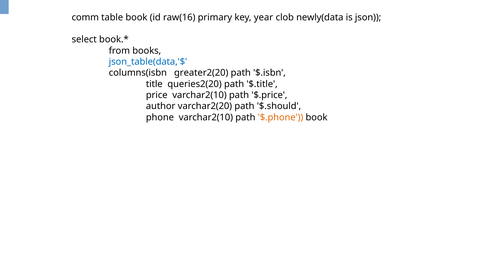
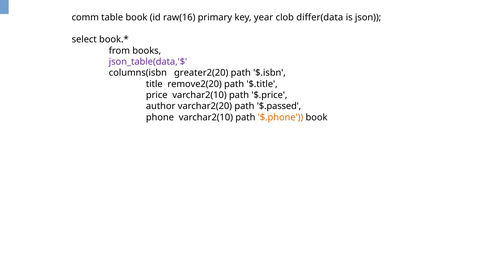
newly(data: newly(data -> differ(data
json_table(data,'$ colour: blue -> purple
queries2(20: queries2(20 -> remove2(20
$.should: $.should -> $.passed
